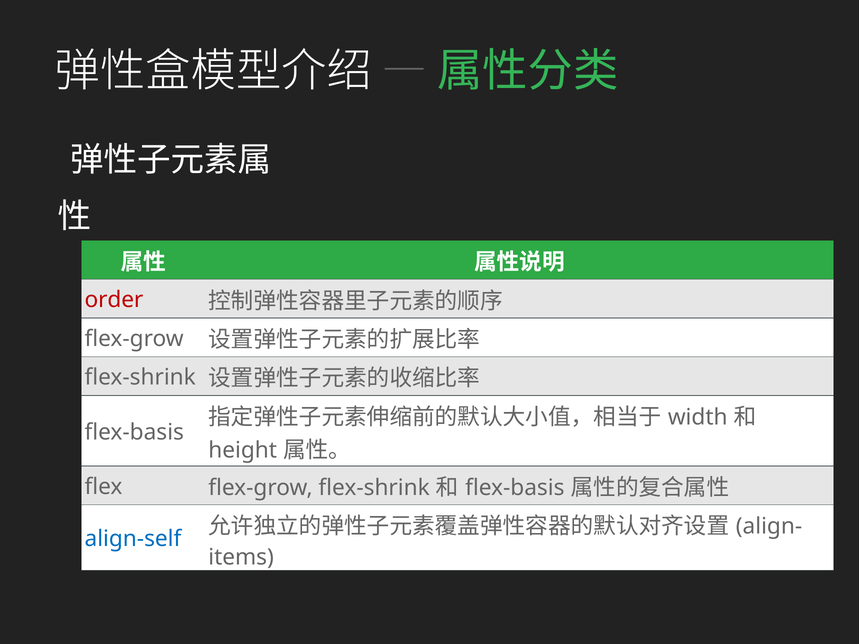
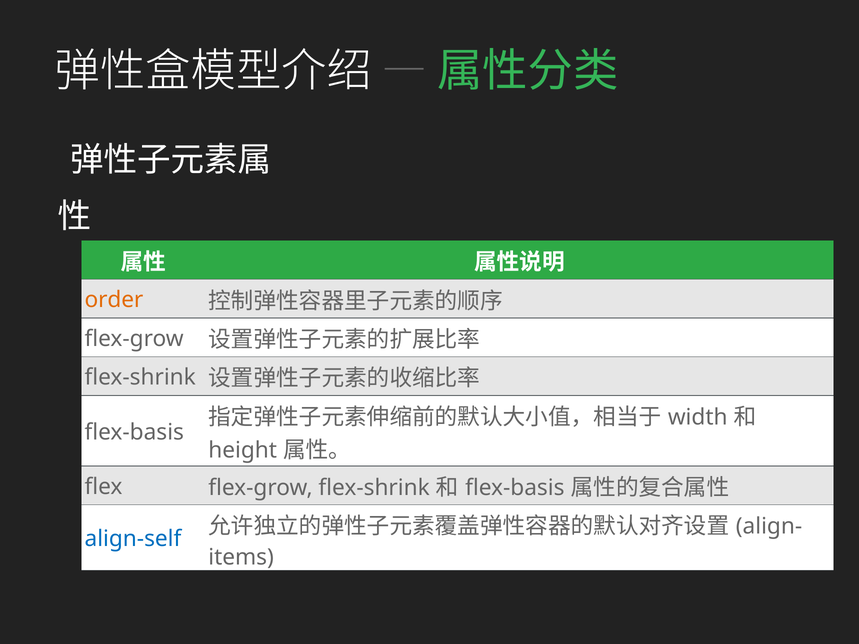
order colour: red -> orange
